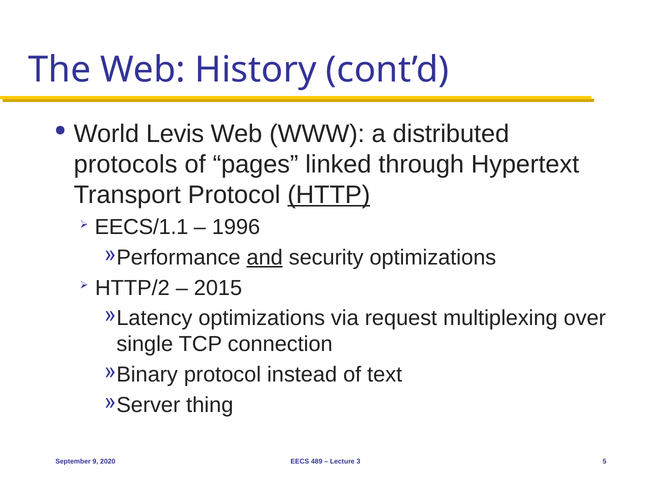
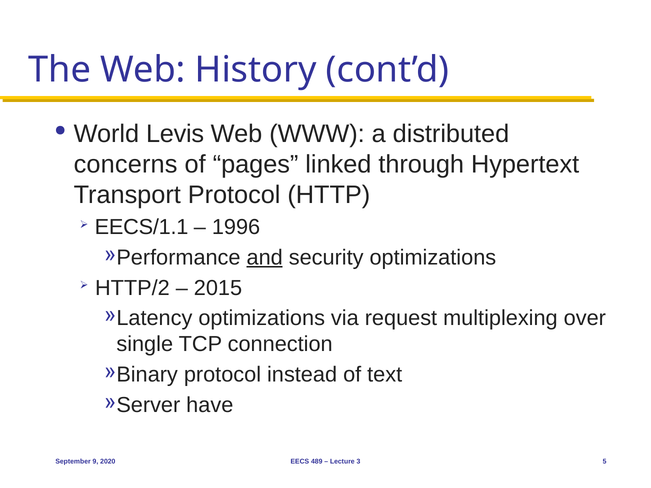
protocols: protocols -> concerns
HTTP underline: present -> none
thing: thing -> have
